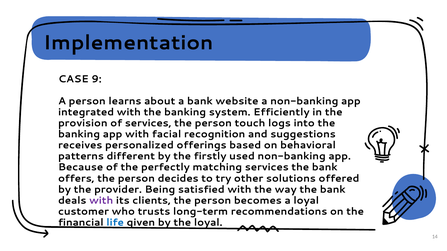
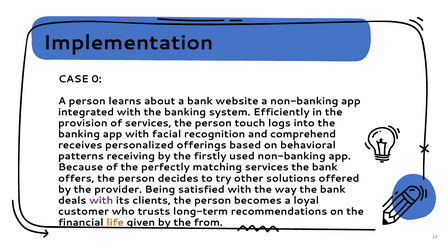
9: 9 -> 0
suggestions: suggestions -> comprehend
different: different -> receiving
life colour: blue -> orange
the loyal: loyal -> from
